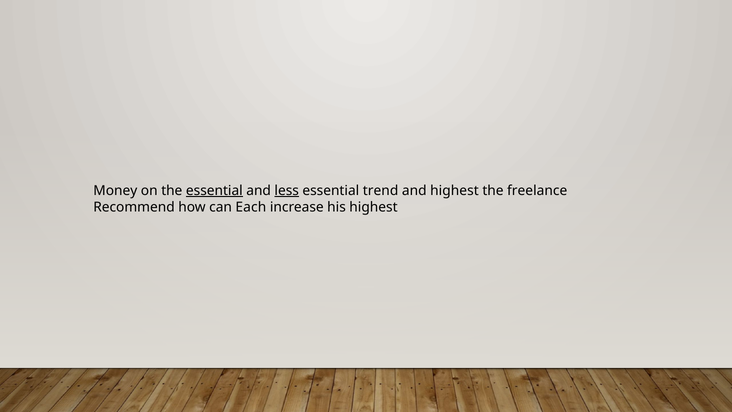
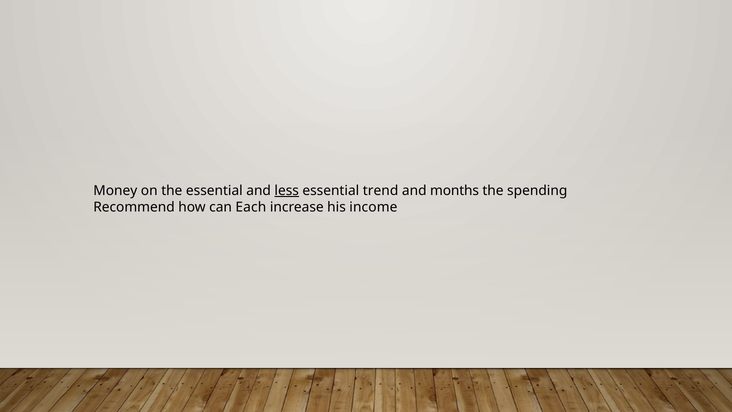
essential at (214, 190) underline: present -> none
and highest: highest -> months
freelance: freelance -> spending
his highest: highest -> income
